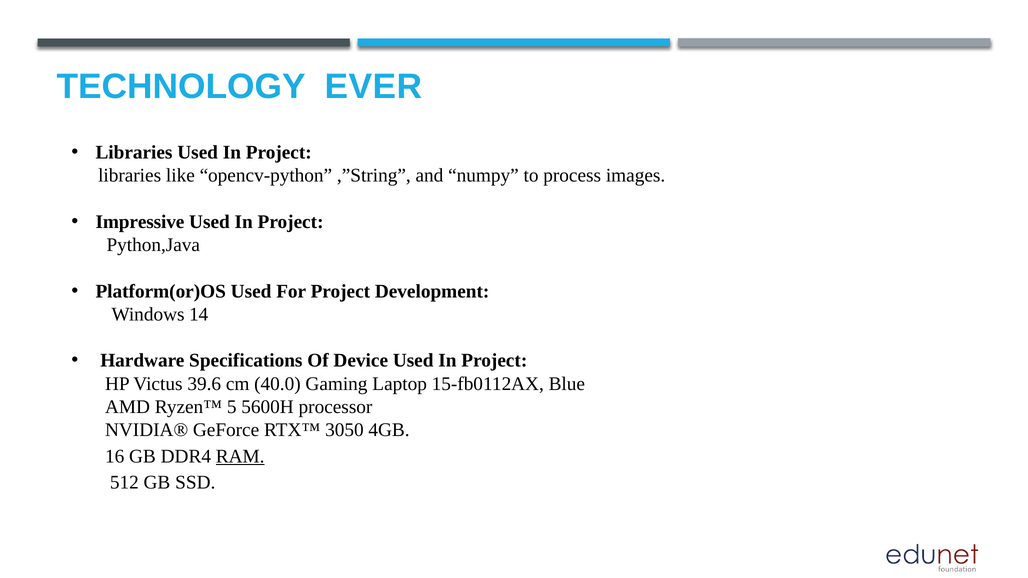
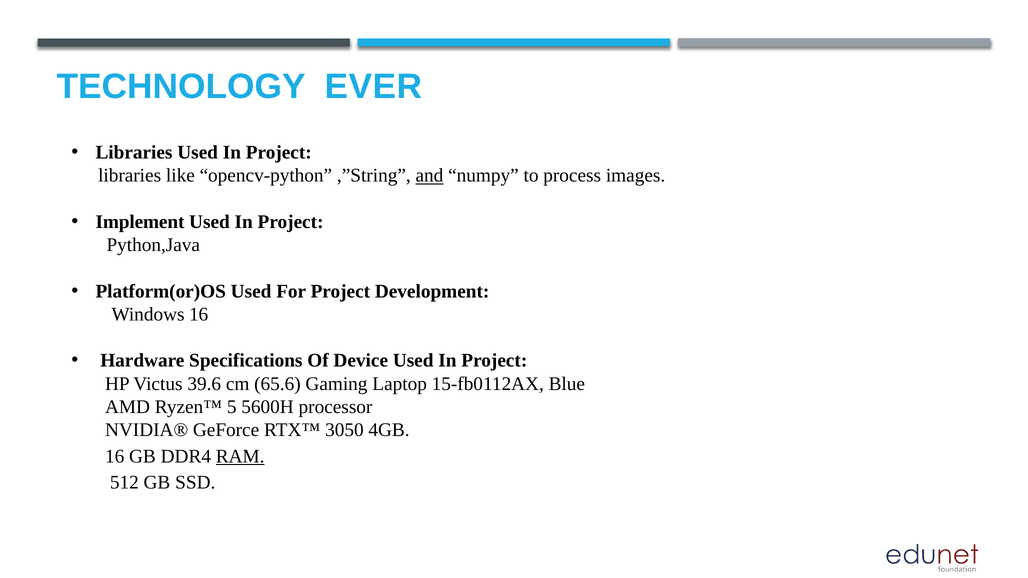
and underline: none -> present
Impressive: Impressive -> Implement
Windows 14: 14 -> 16
40.0: 40.0 -> 65.6
